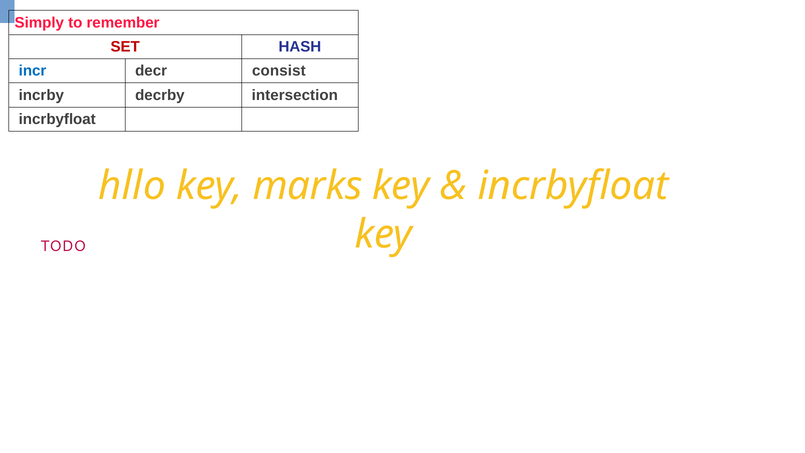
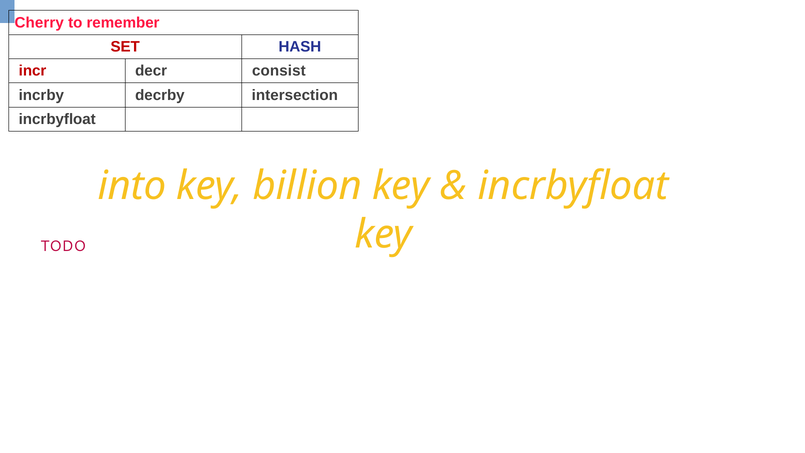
Simply: Simply -> Cherry
incr colour: blue -> red
hllo: hllo -> into
marks: marks -> billion
